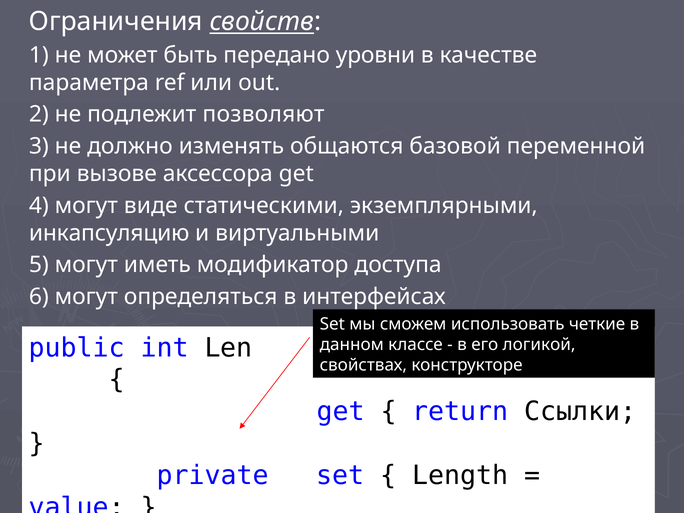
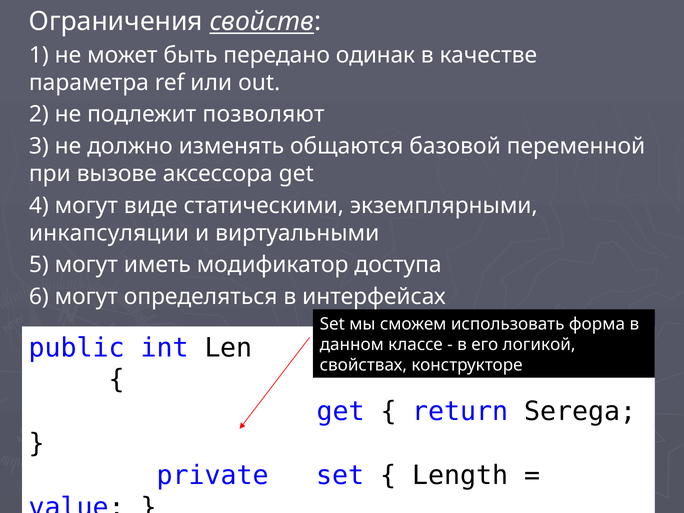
уровни: уровни -> одинак
инкапсуляцию: инкапсуляцию -> инкапсуляции
четкие: четкие -> форма
Ссылки: Ссылки -> Serega
